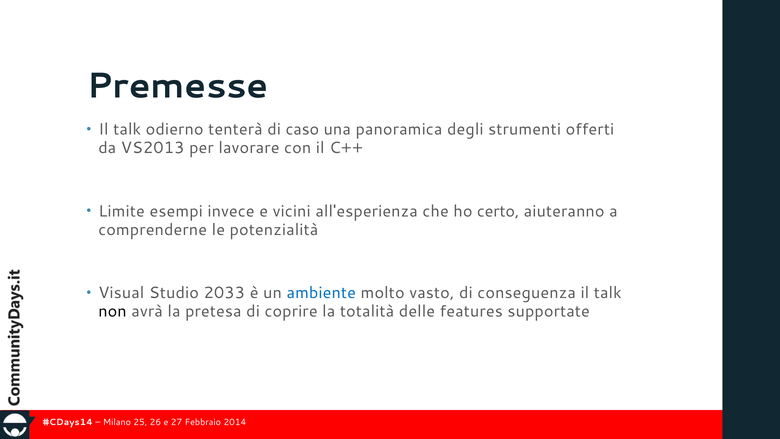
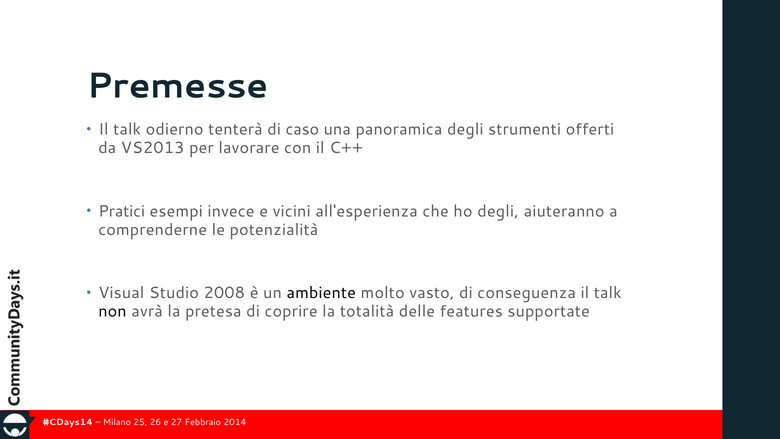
Limite: Limite -> Pratici
ho certo: certo -> degli
2033: 2033 -> 2008
ambiente colour: blue -> black
